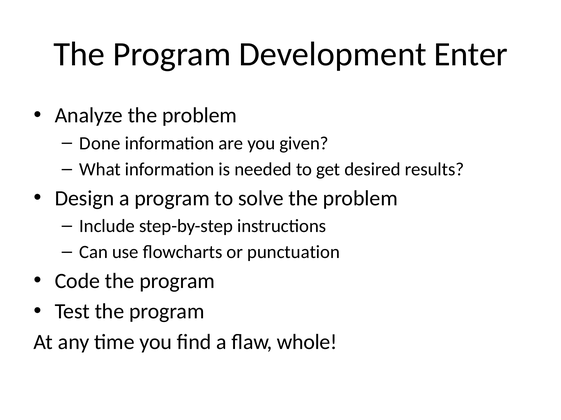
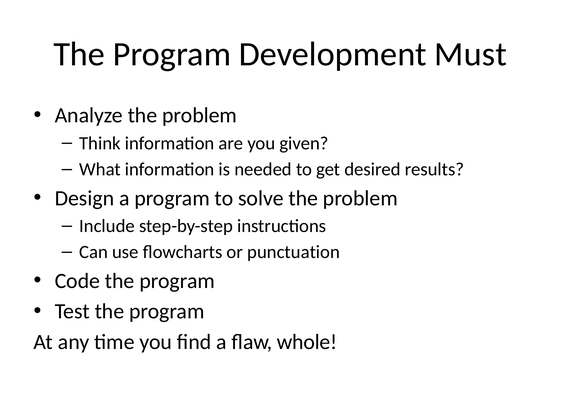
Enter: Enter -> Must
Done: Done -> Think
